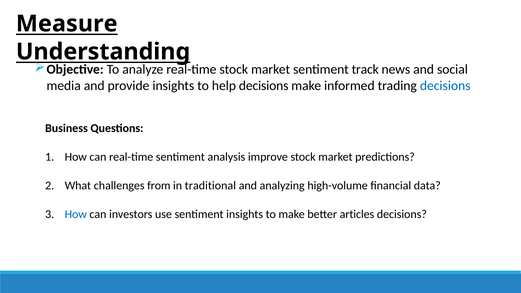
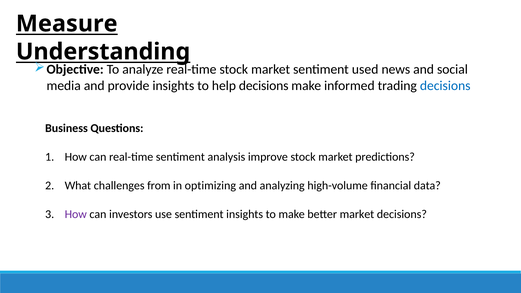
track: track -> used
traditional: traditional -> optimizing
How at (76, 214) colour: blue -> purple
better articles: articles -> market
